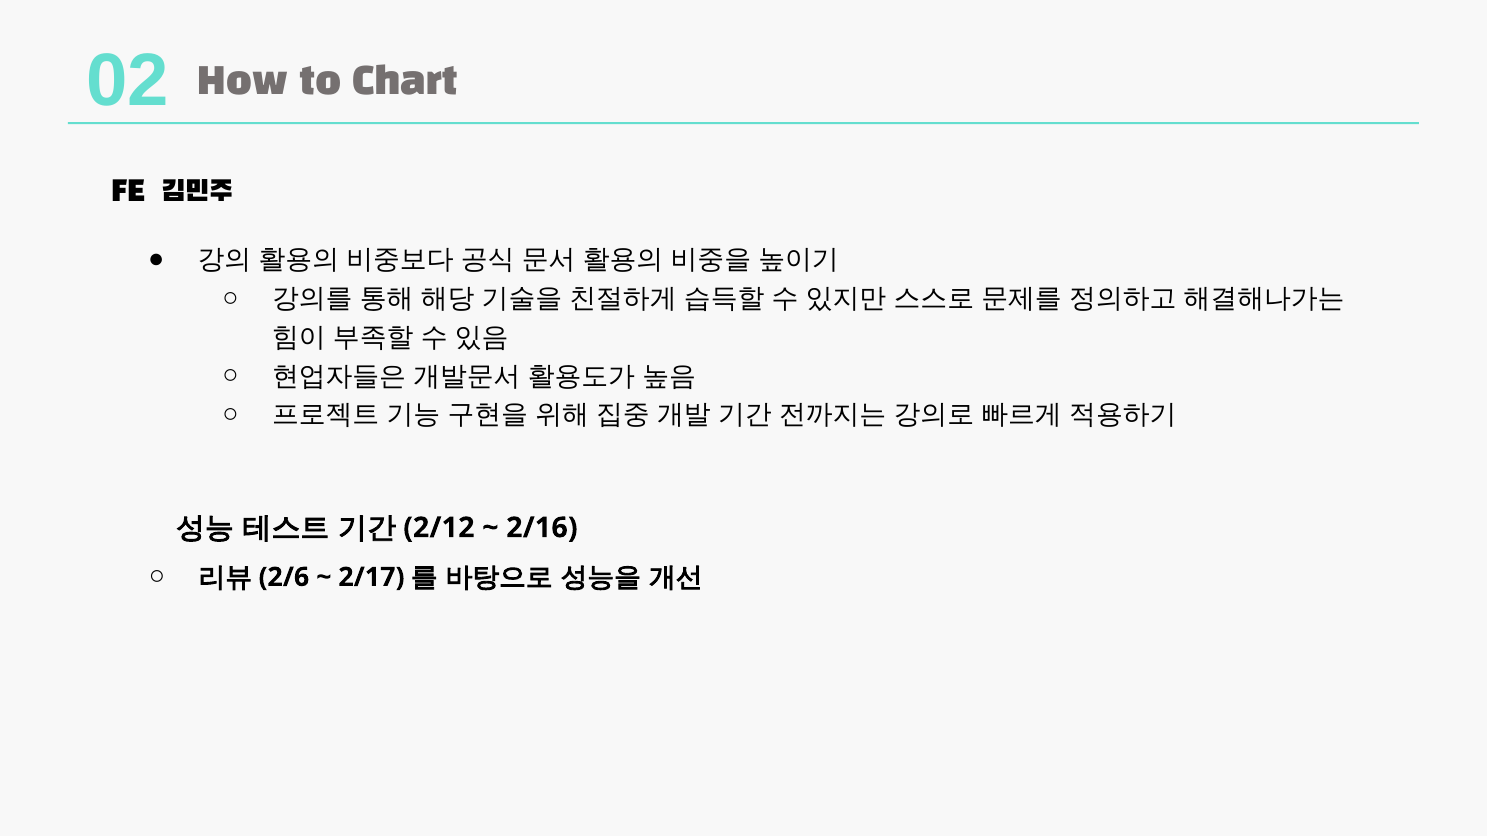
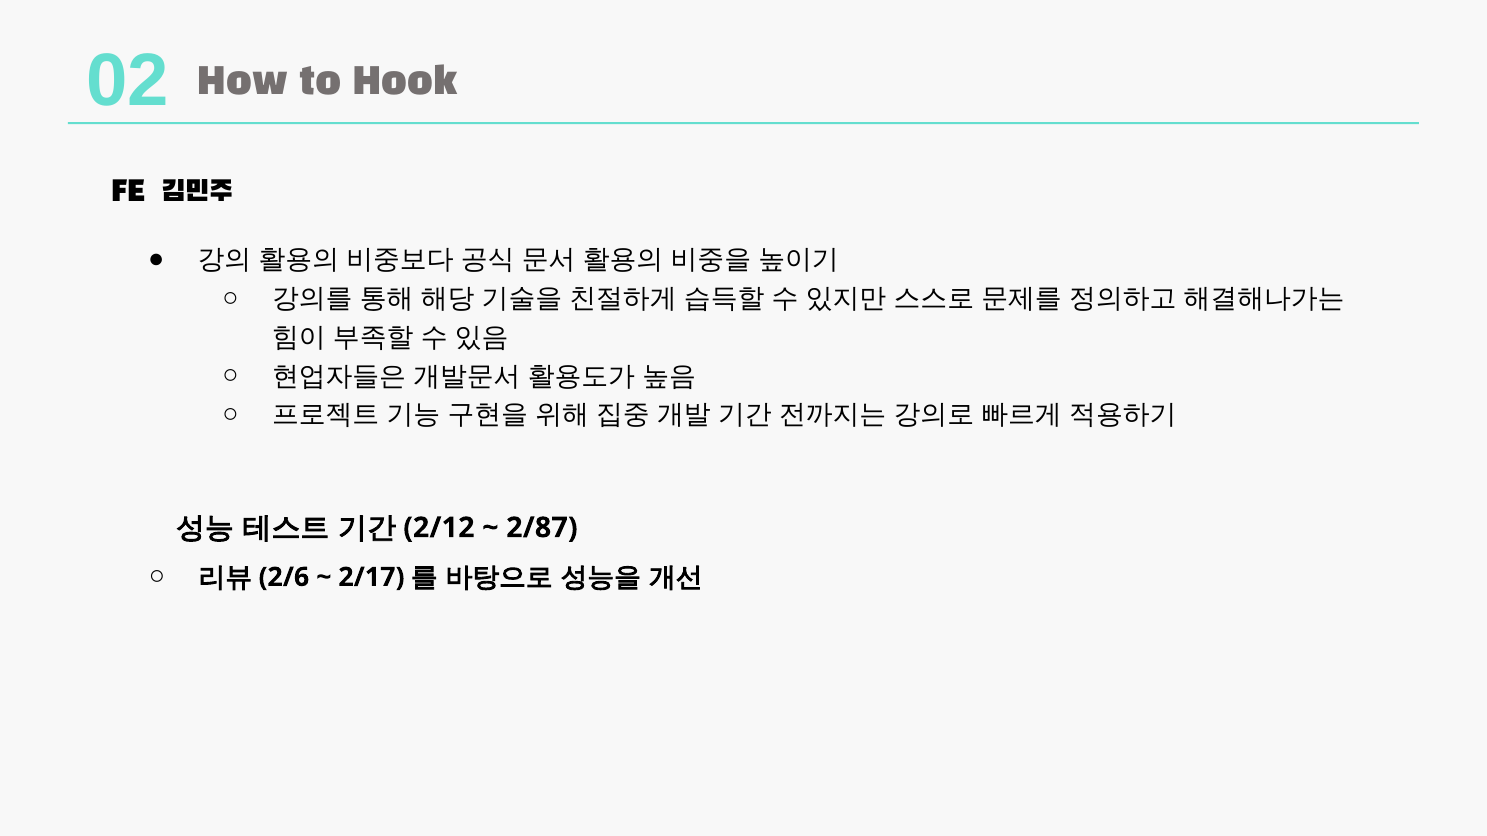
Chart: Chart -> Hook
2/16: 2/16 -> 2/87
